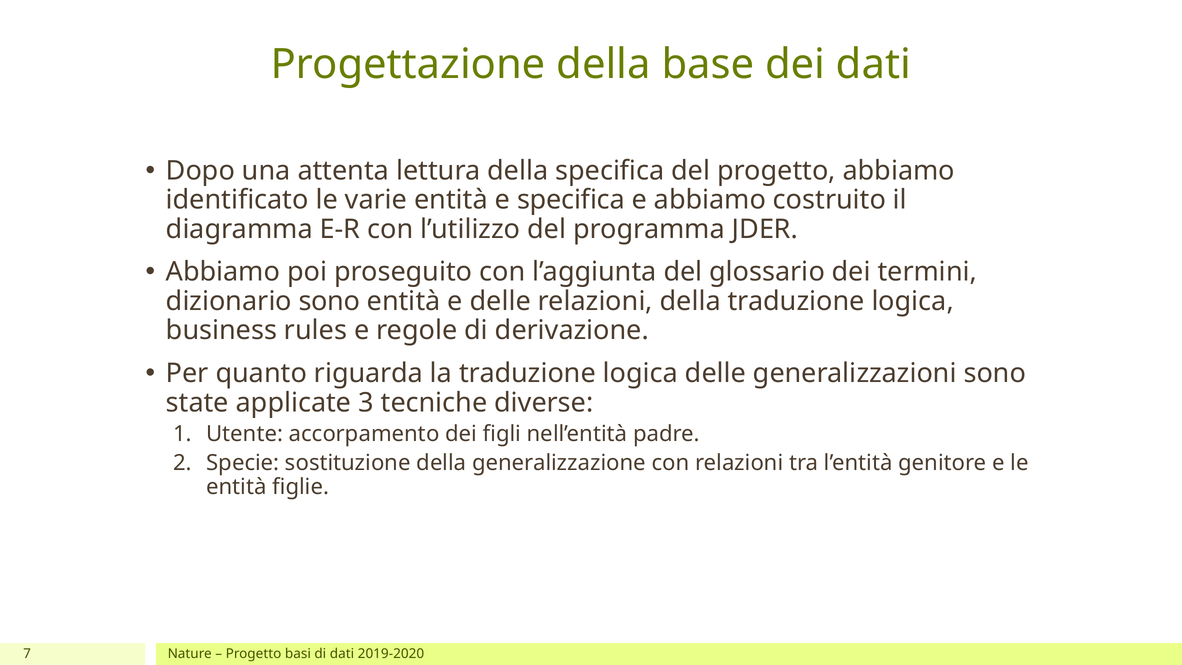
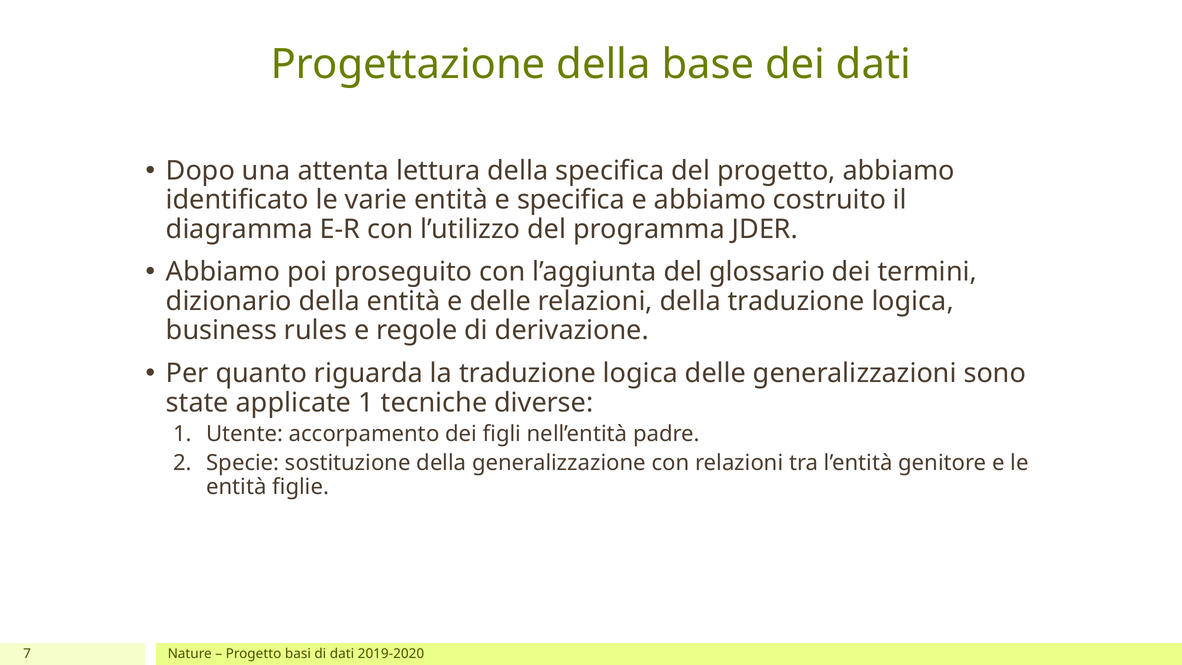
dizionario sono: sono -> della
applicate 3: 3 -> 1
